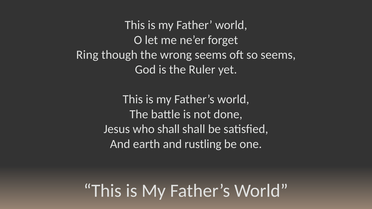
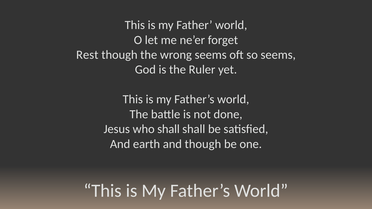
Ring: Ring -> Rest
and rustling: rustling -> though
